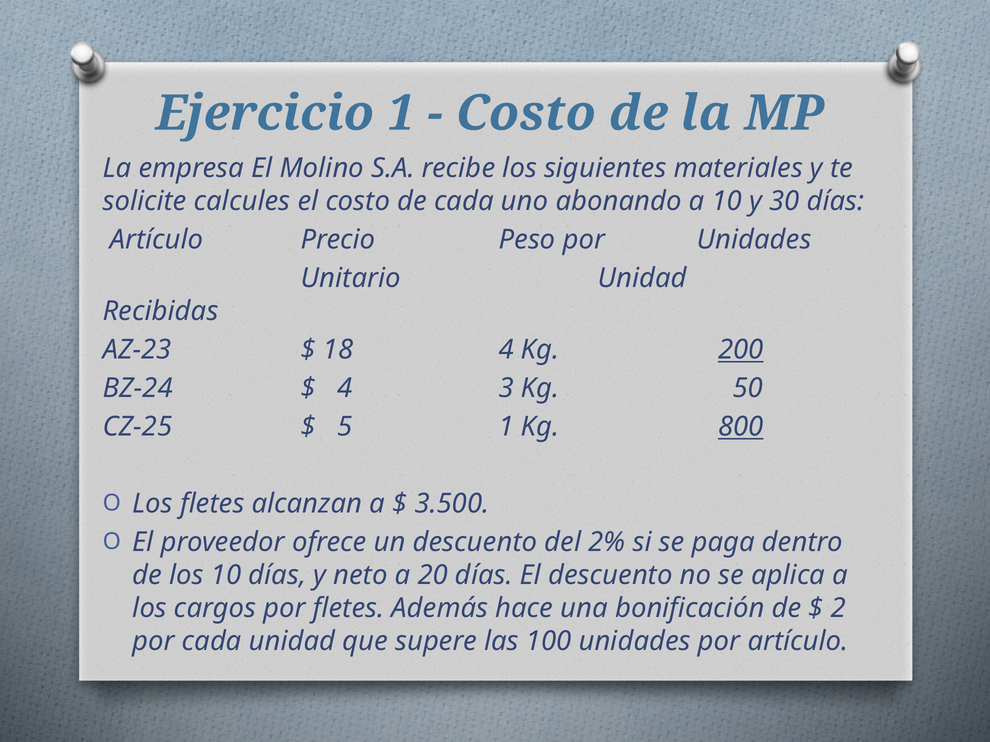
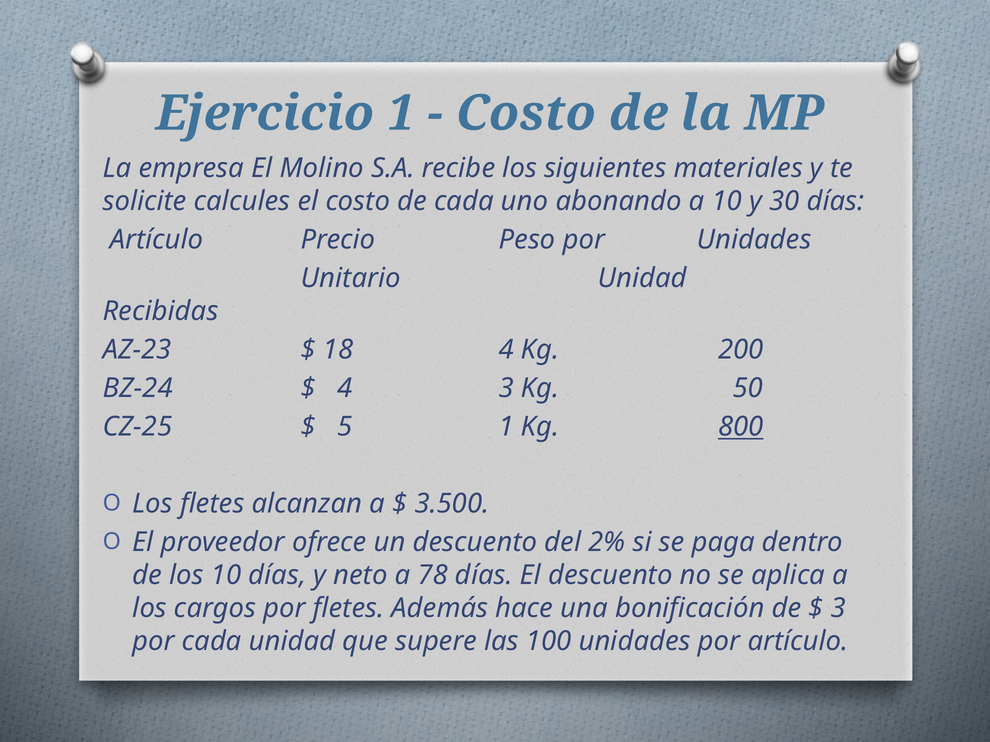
200 underline: present -> none
20: 20 -> 78
2 at (838, 609): 2 -> 3
